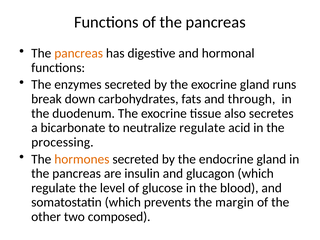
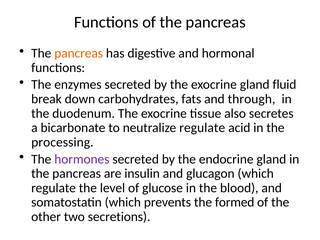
runs: runs -> fluid
hormones colour: orange -> purple
margin: margin -> formed
composed: composed -> secretions
